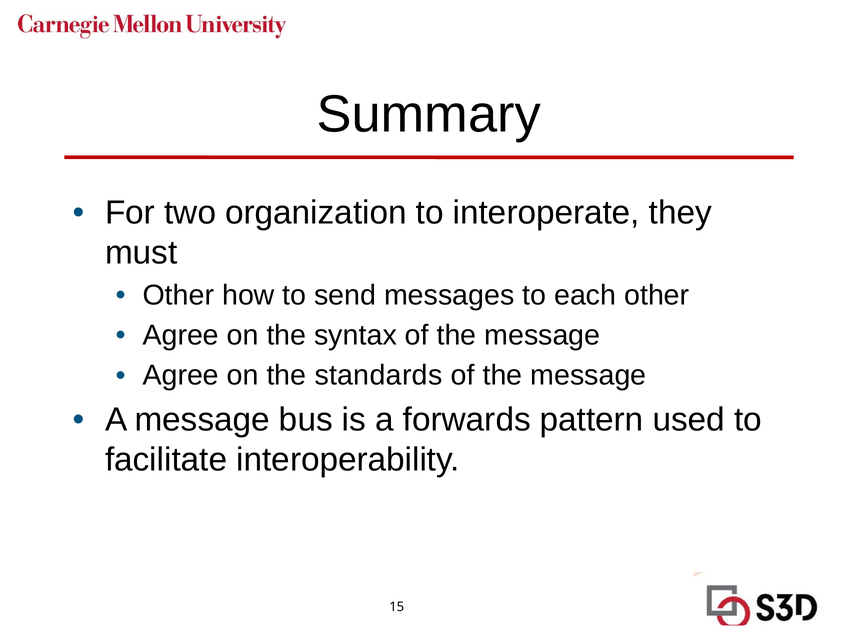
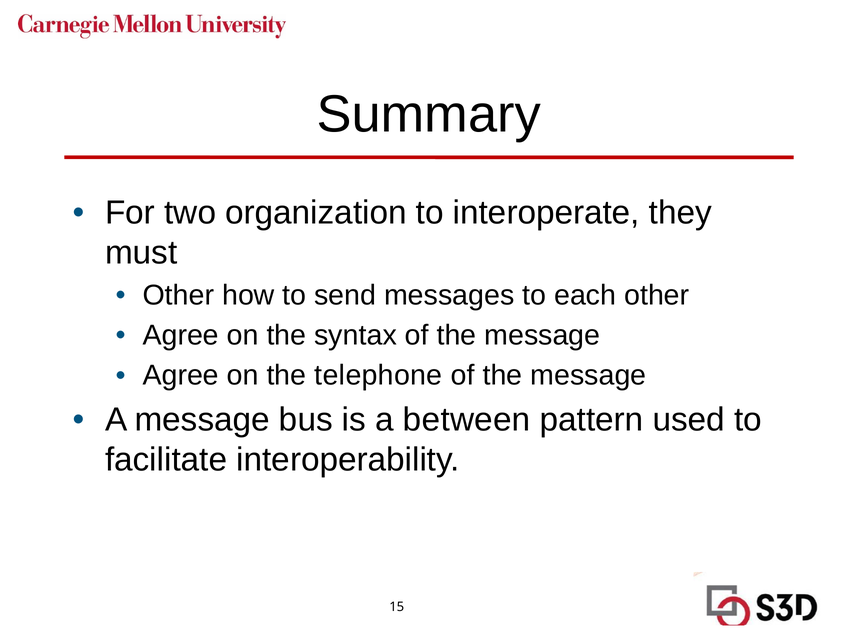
standards: standards -> telephone
forwards: forwards -> between
